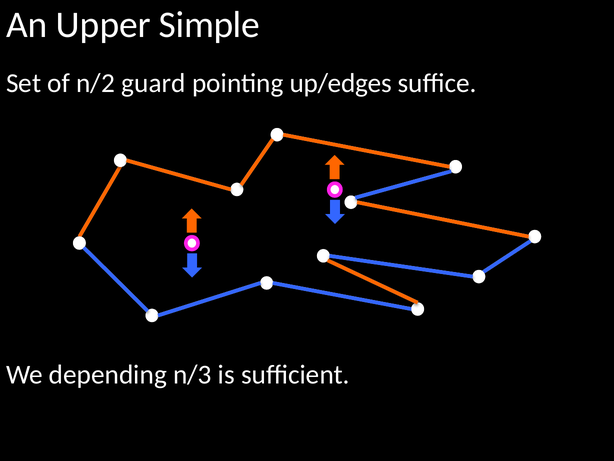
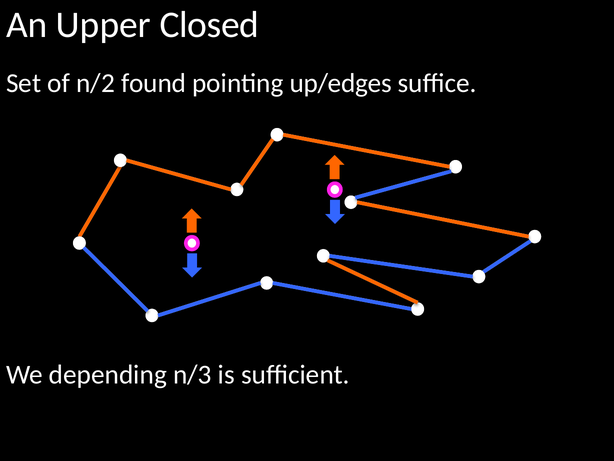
Simple: Simple -> Closed
guard: guard -> found
